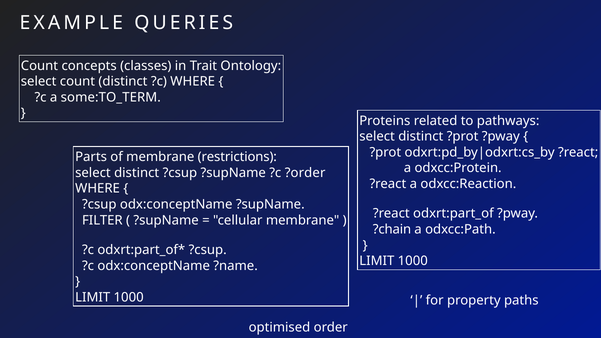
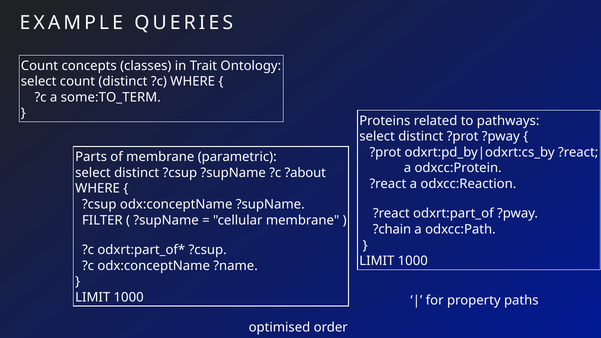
restrictions: restrictions -> parametric
?order: ?order -> ?about
